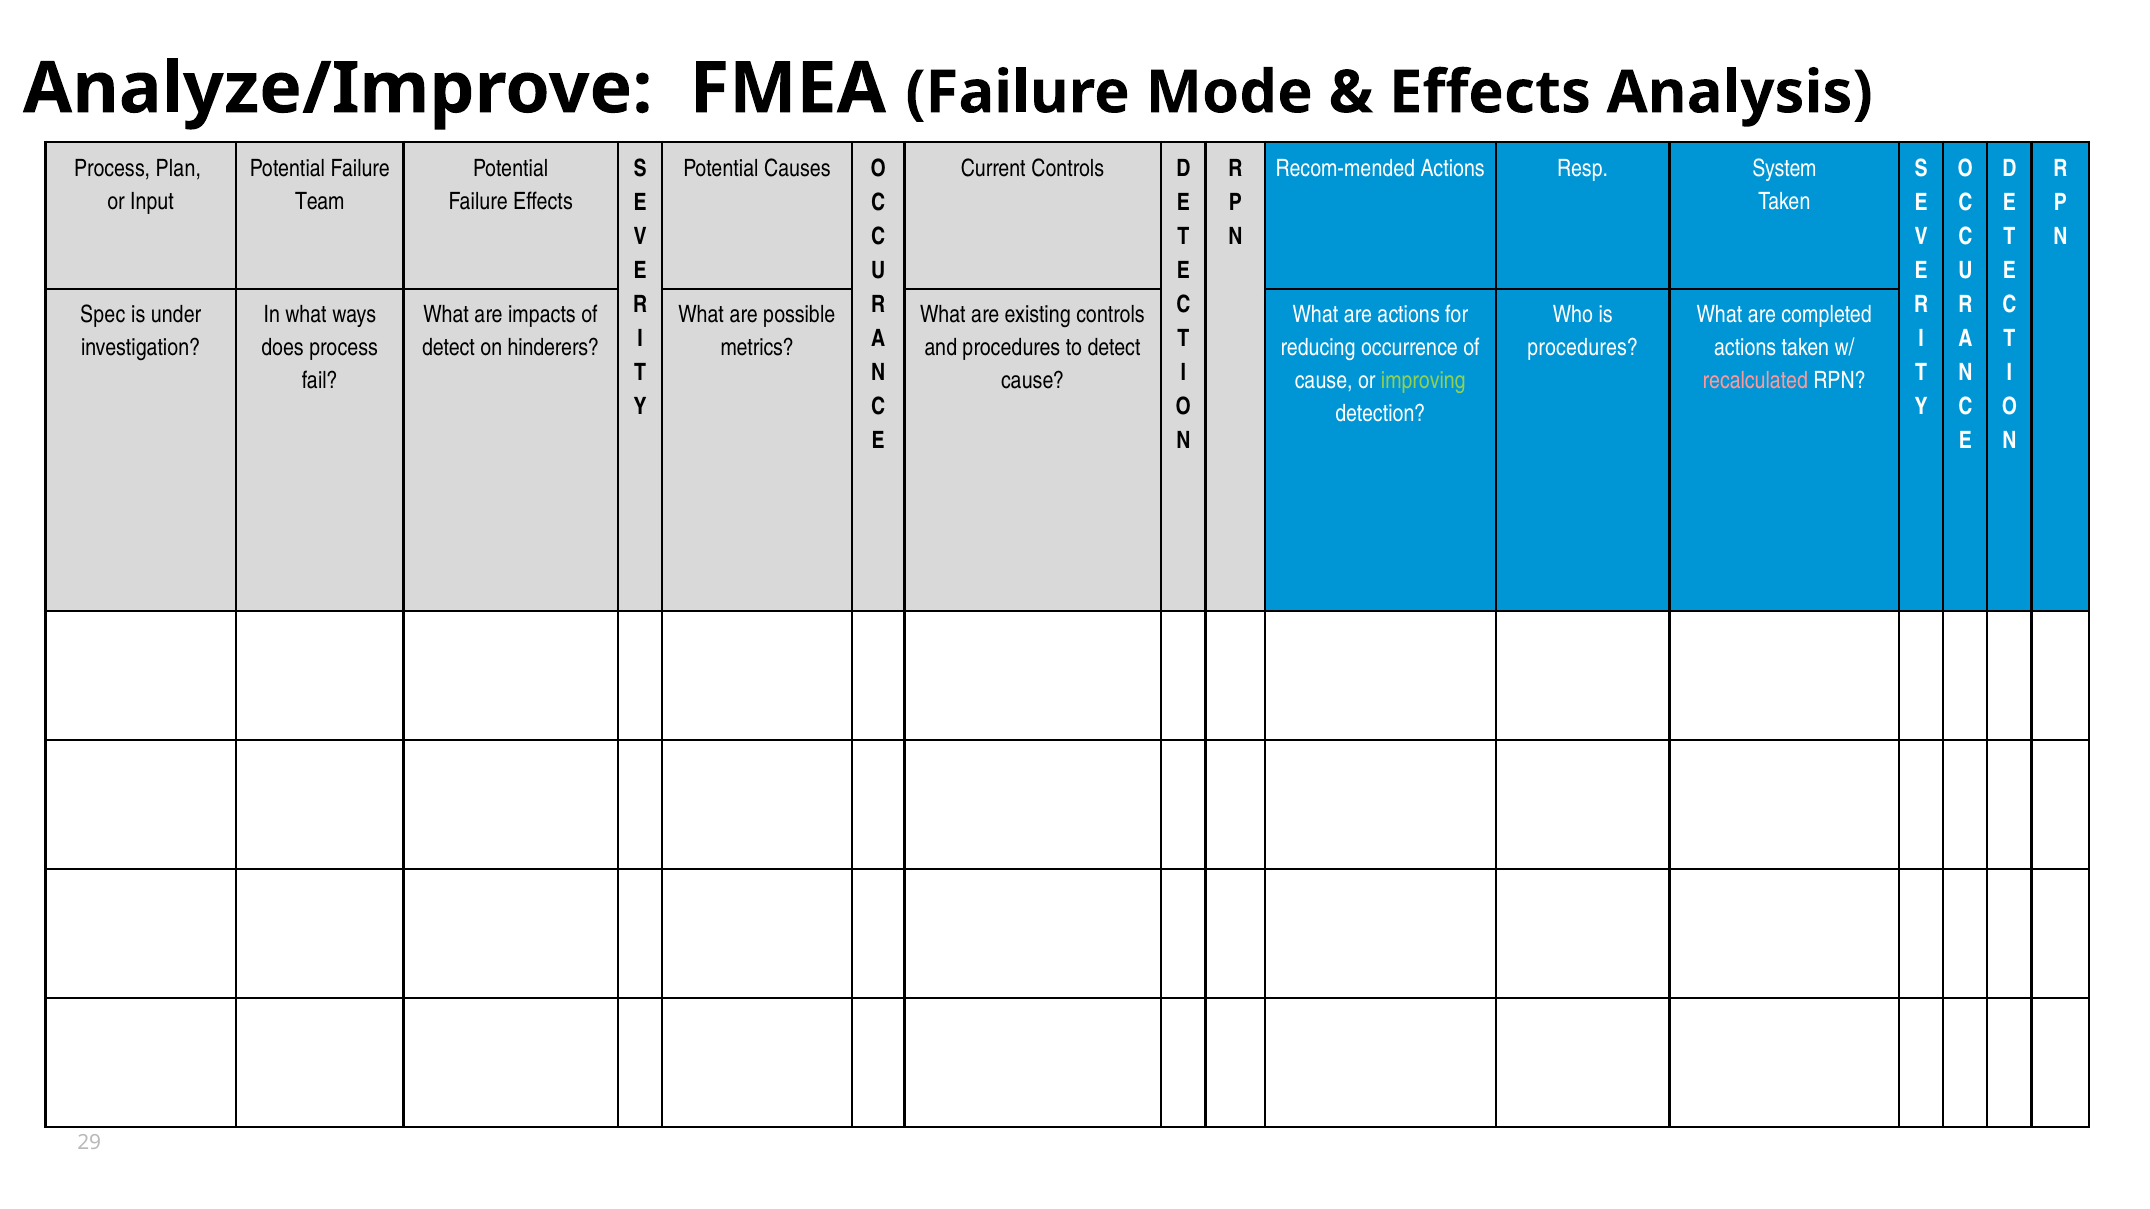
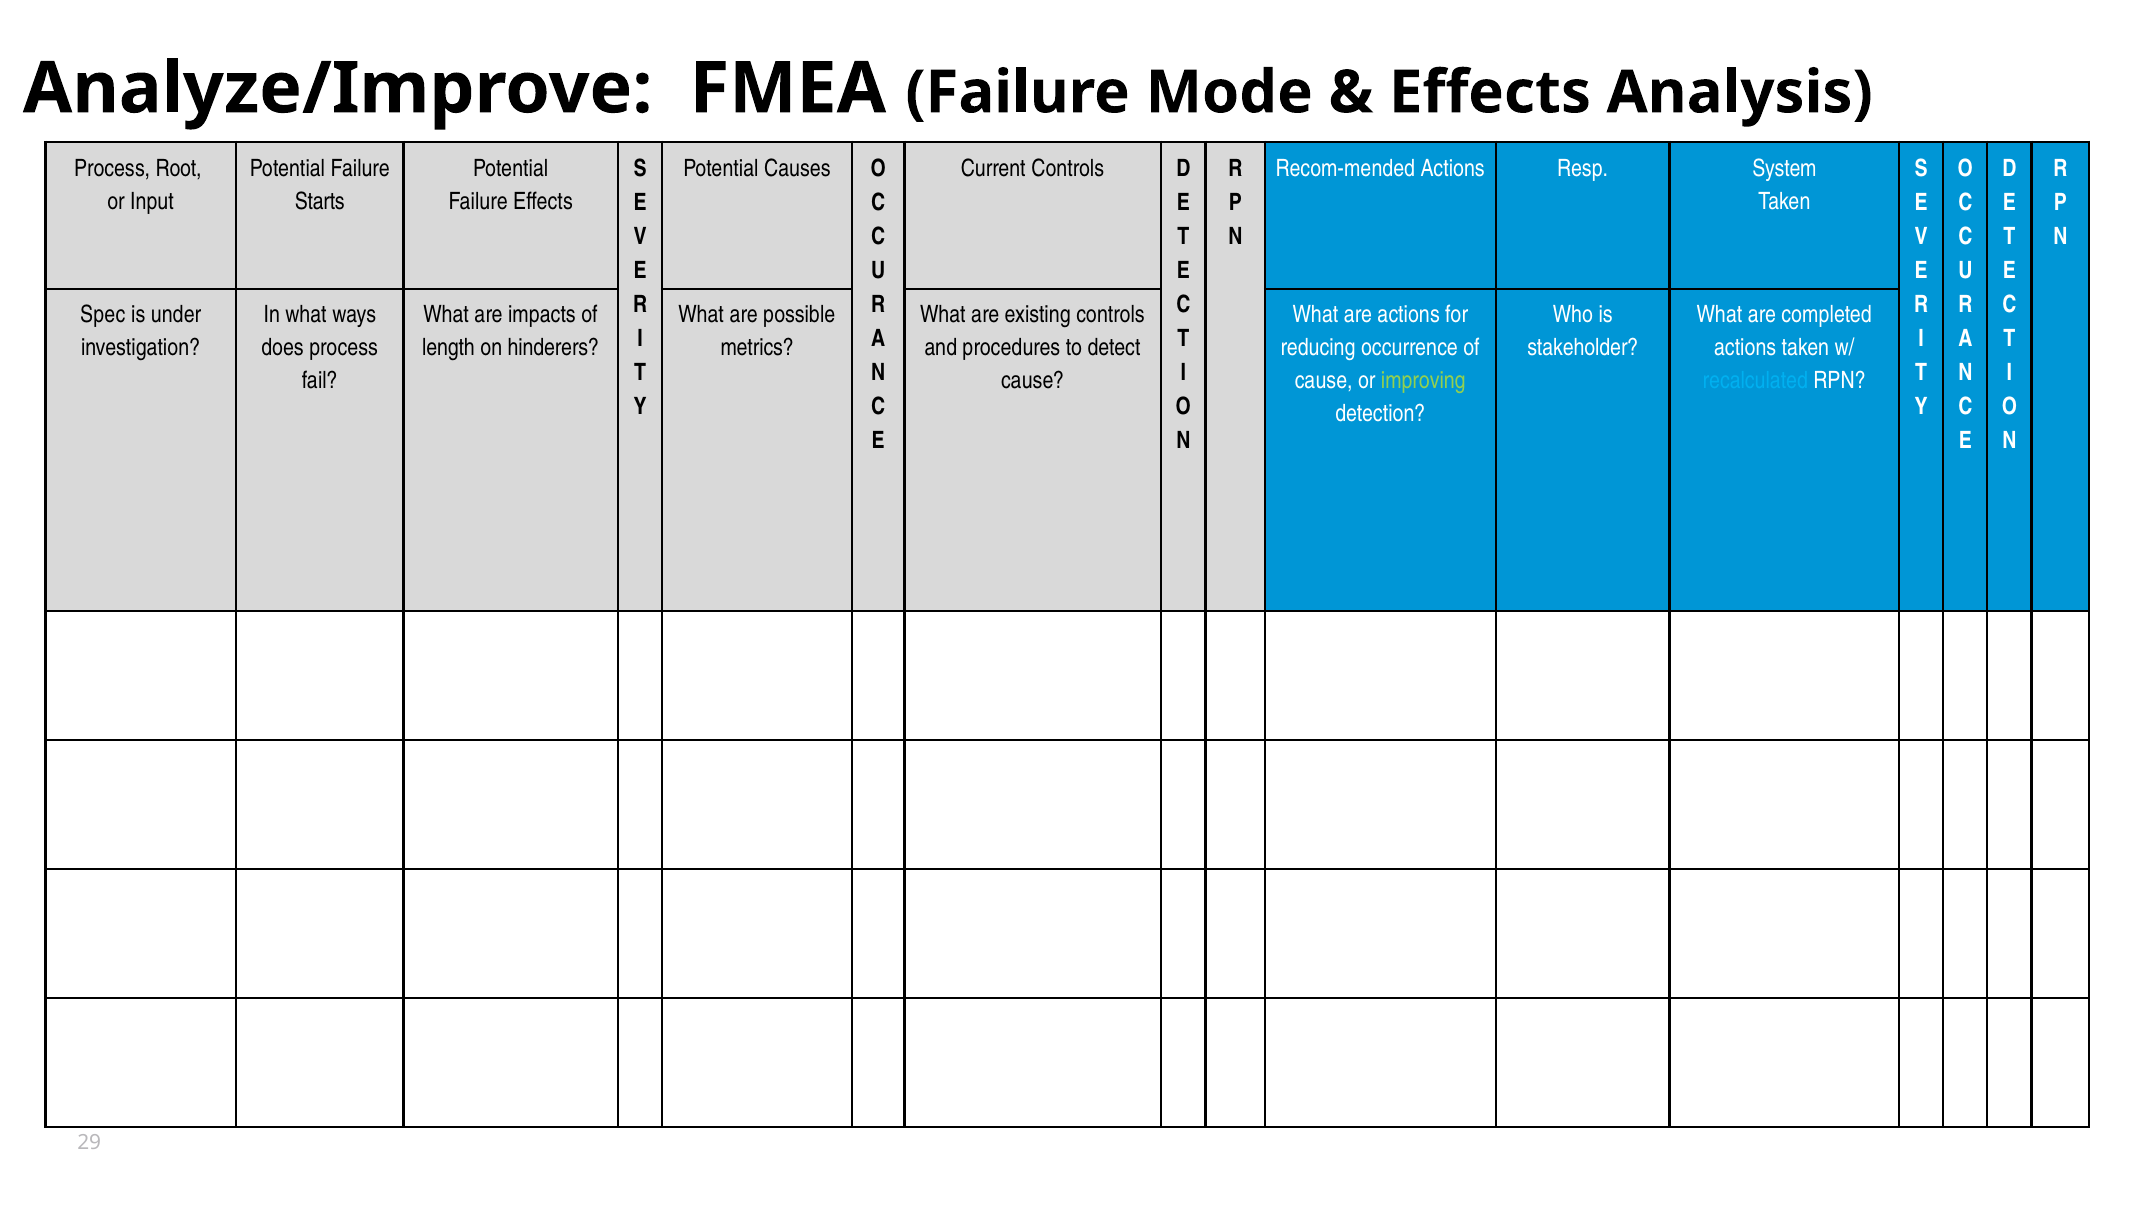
Plan: Plan -> Root
Team: Team -> Starts
detect at (448, 348): detect -> length
procedures at (1583, 348): procedures -> stakeholder
recalculated colour: pink -> light blue
